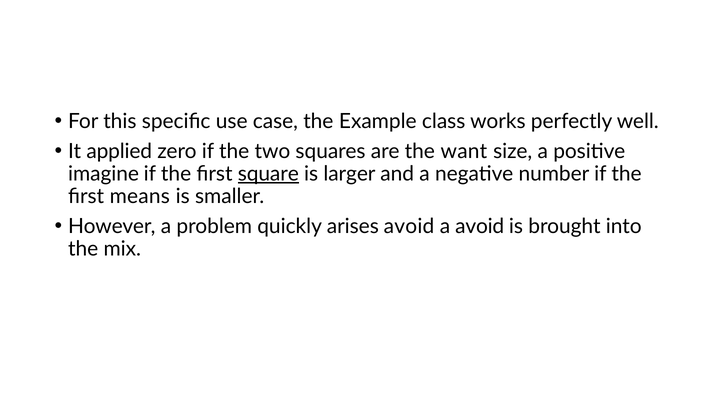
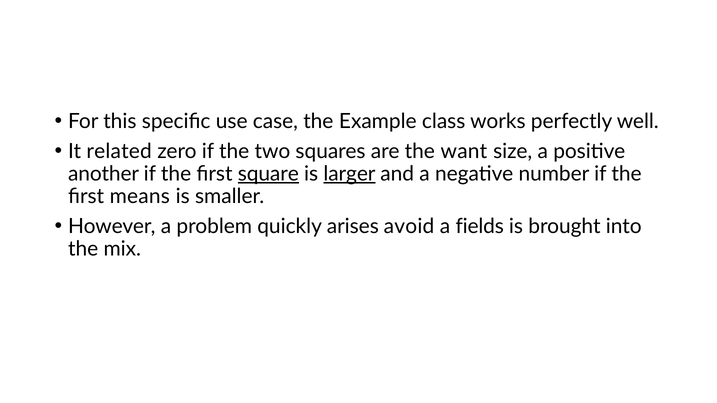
applied: applied -> related
imagine: imagine -> another
larger underline: none -> present
a avoid: avoid -> fields
